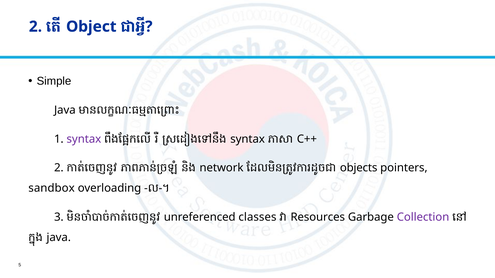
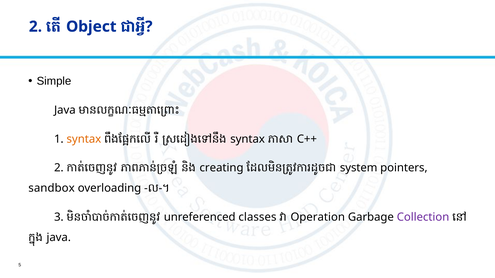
syntax at (84, 139) colour: purple -> orange
network: network -> creating
objects: objects -> system
Resources: Resources -> Operation
